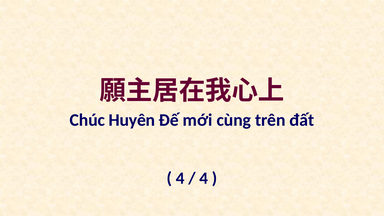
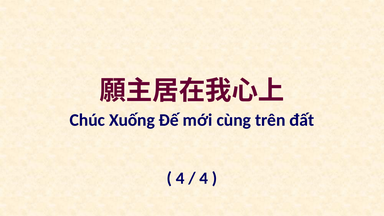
Huyên: Huyên -> Xuống
